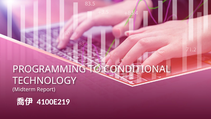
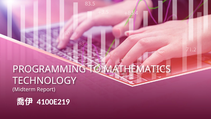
CONDITIONAL: CONDITIONAL -> MATHEMATICS
